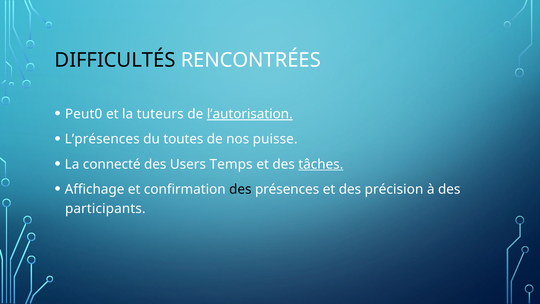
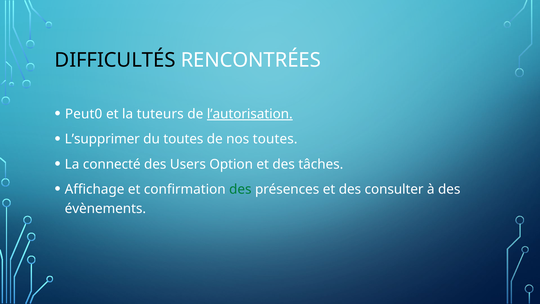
L’présences: L’présences -> L’supprimer
nos puisse: puisse -> toutes
Temps: Temps -> Option
tâches underline: present -> none
des at (240, 189) colour: black -> green
précision: précision -> consulter
participants: participants -> évènements
